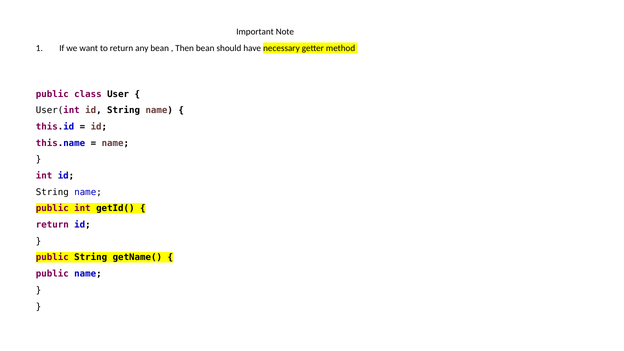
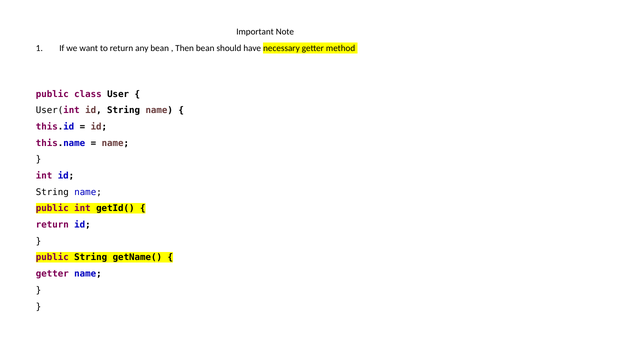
public at (52, 274): public -> getter
